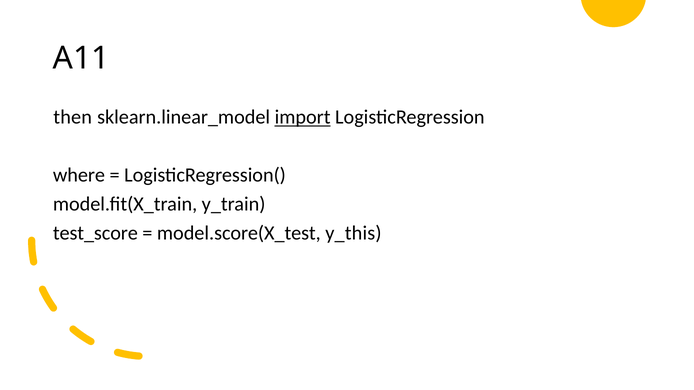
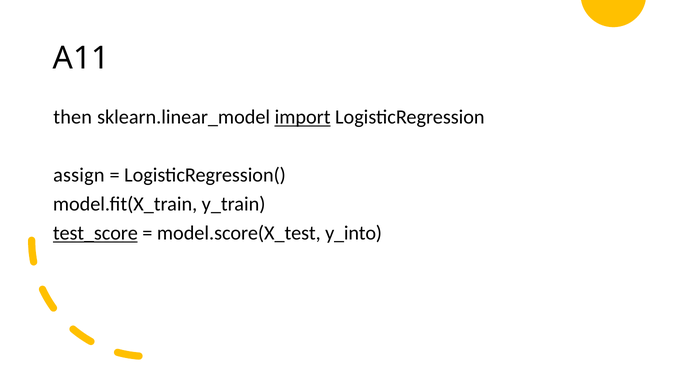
where: where -> assign
test_score underline: none -> present
y_this: y_this -> y_into
